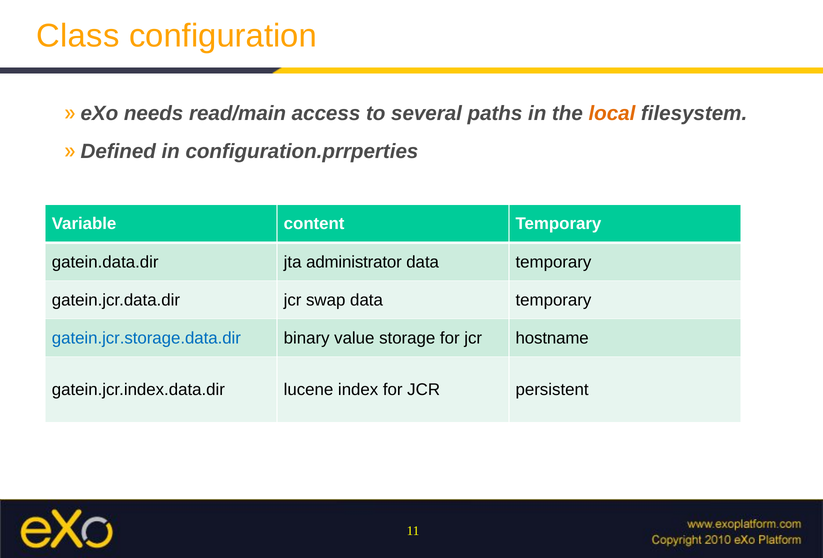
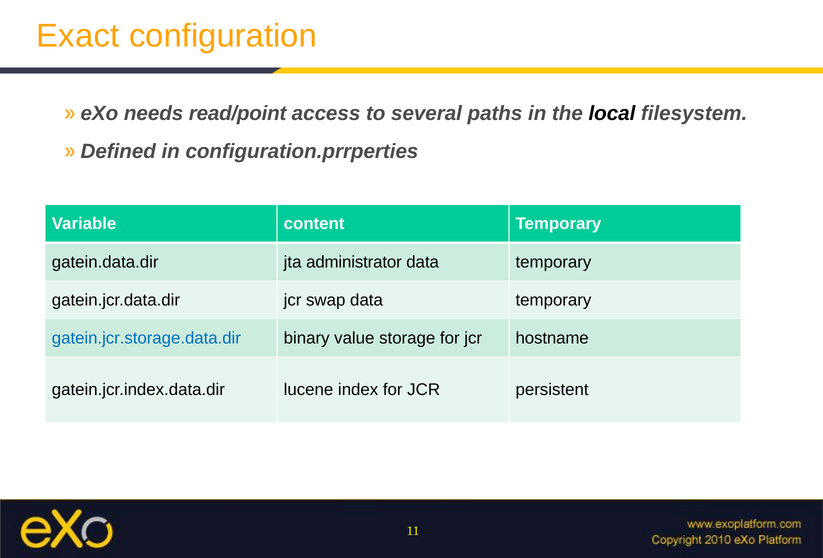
Class: Class -> Exact
read/main: read/main -> read/point
local colour: orange -> black
